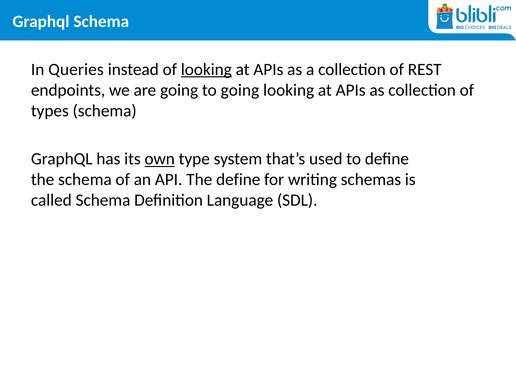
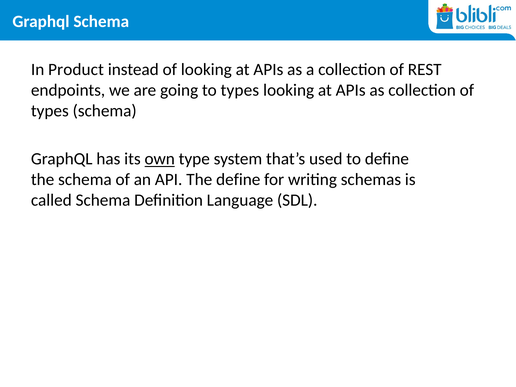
Queries: Queries -> Product
looking at (206, 70) underline: present -> none
to going: going -> types
